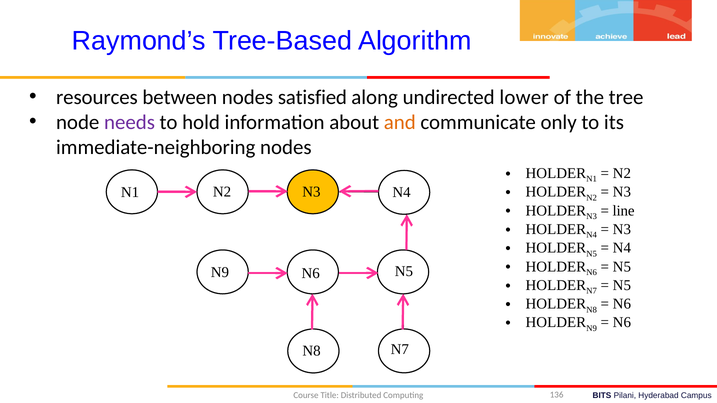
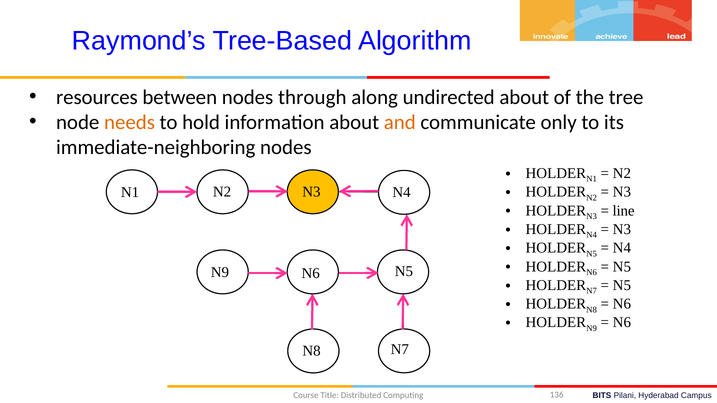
satisfied: satisfied -> through
undirected lower: lower -> about
needs colour: purple -> orange
